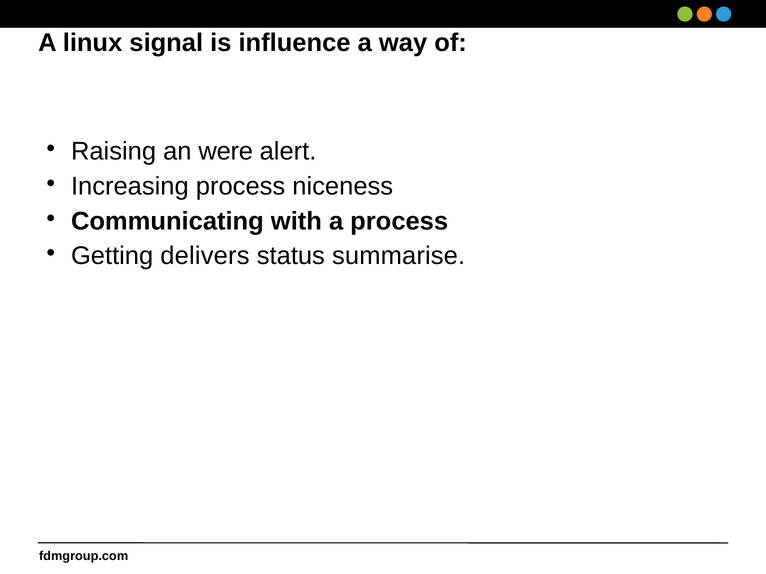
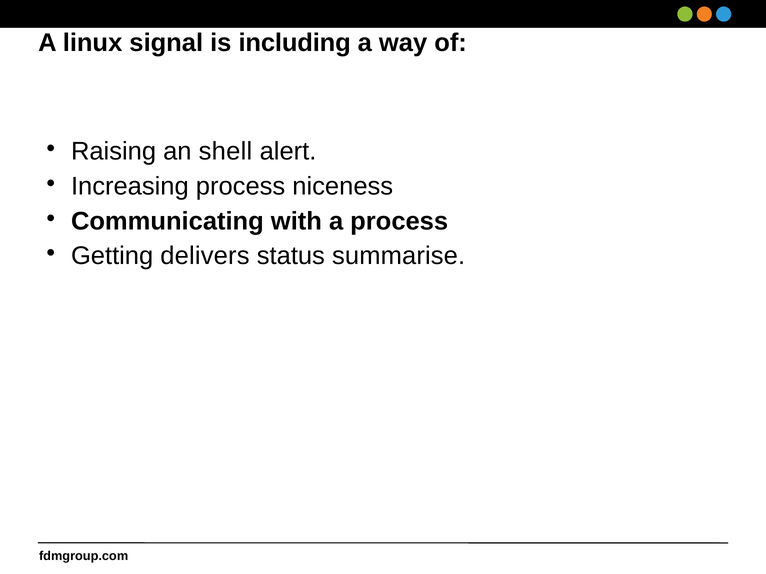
influence: influence -> including
were: were -> shell
